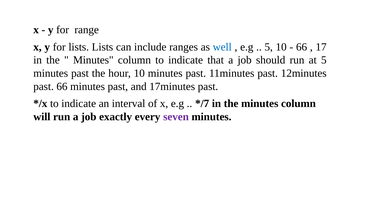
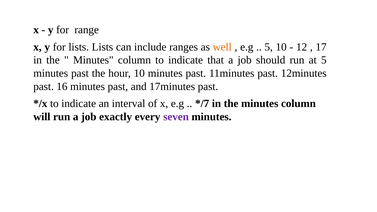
well colour: blue -> orange
66 at (302, 47): 66 -> 12
past 66: 66 -> 16
